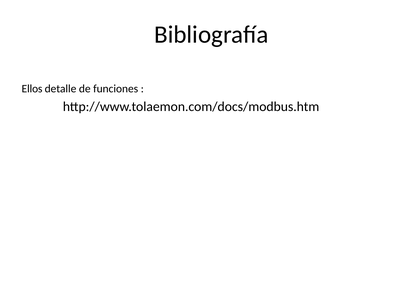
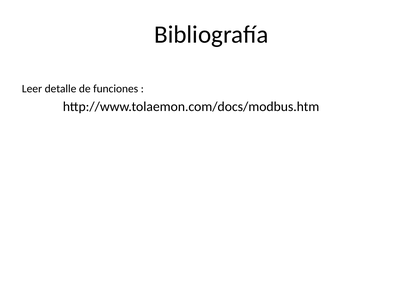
Ellos: Ellos -> Leer
